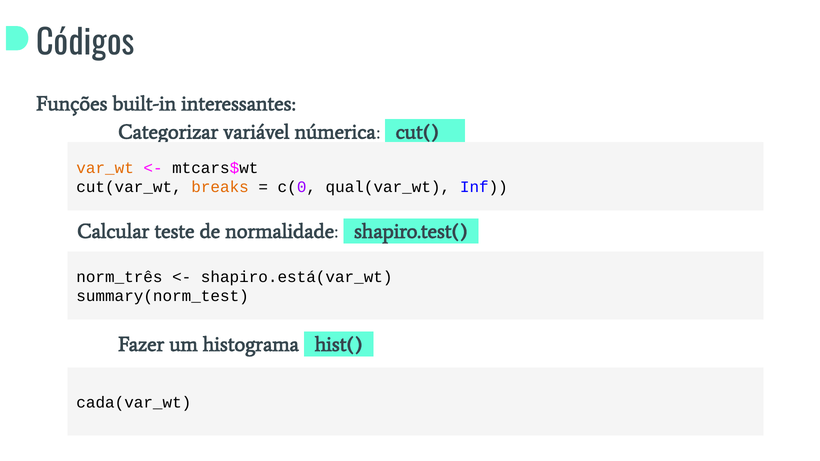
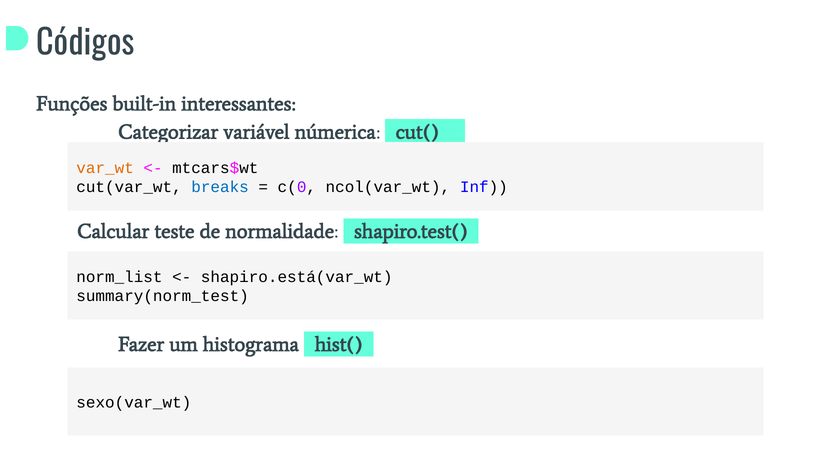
breaks colour: orange -> blue
qual(var_wt: qual(var_wt -> ncol(var_wt
norm_três: norm_três -> norm_list
cada(var_wt: cada(var_wt -> sexo(var_wt
